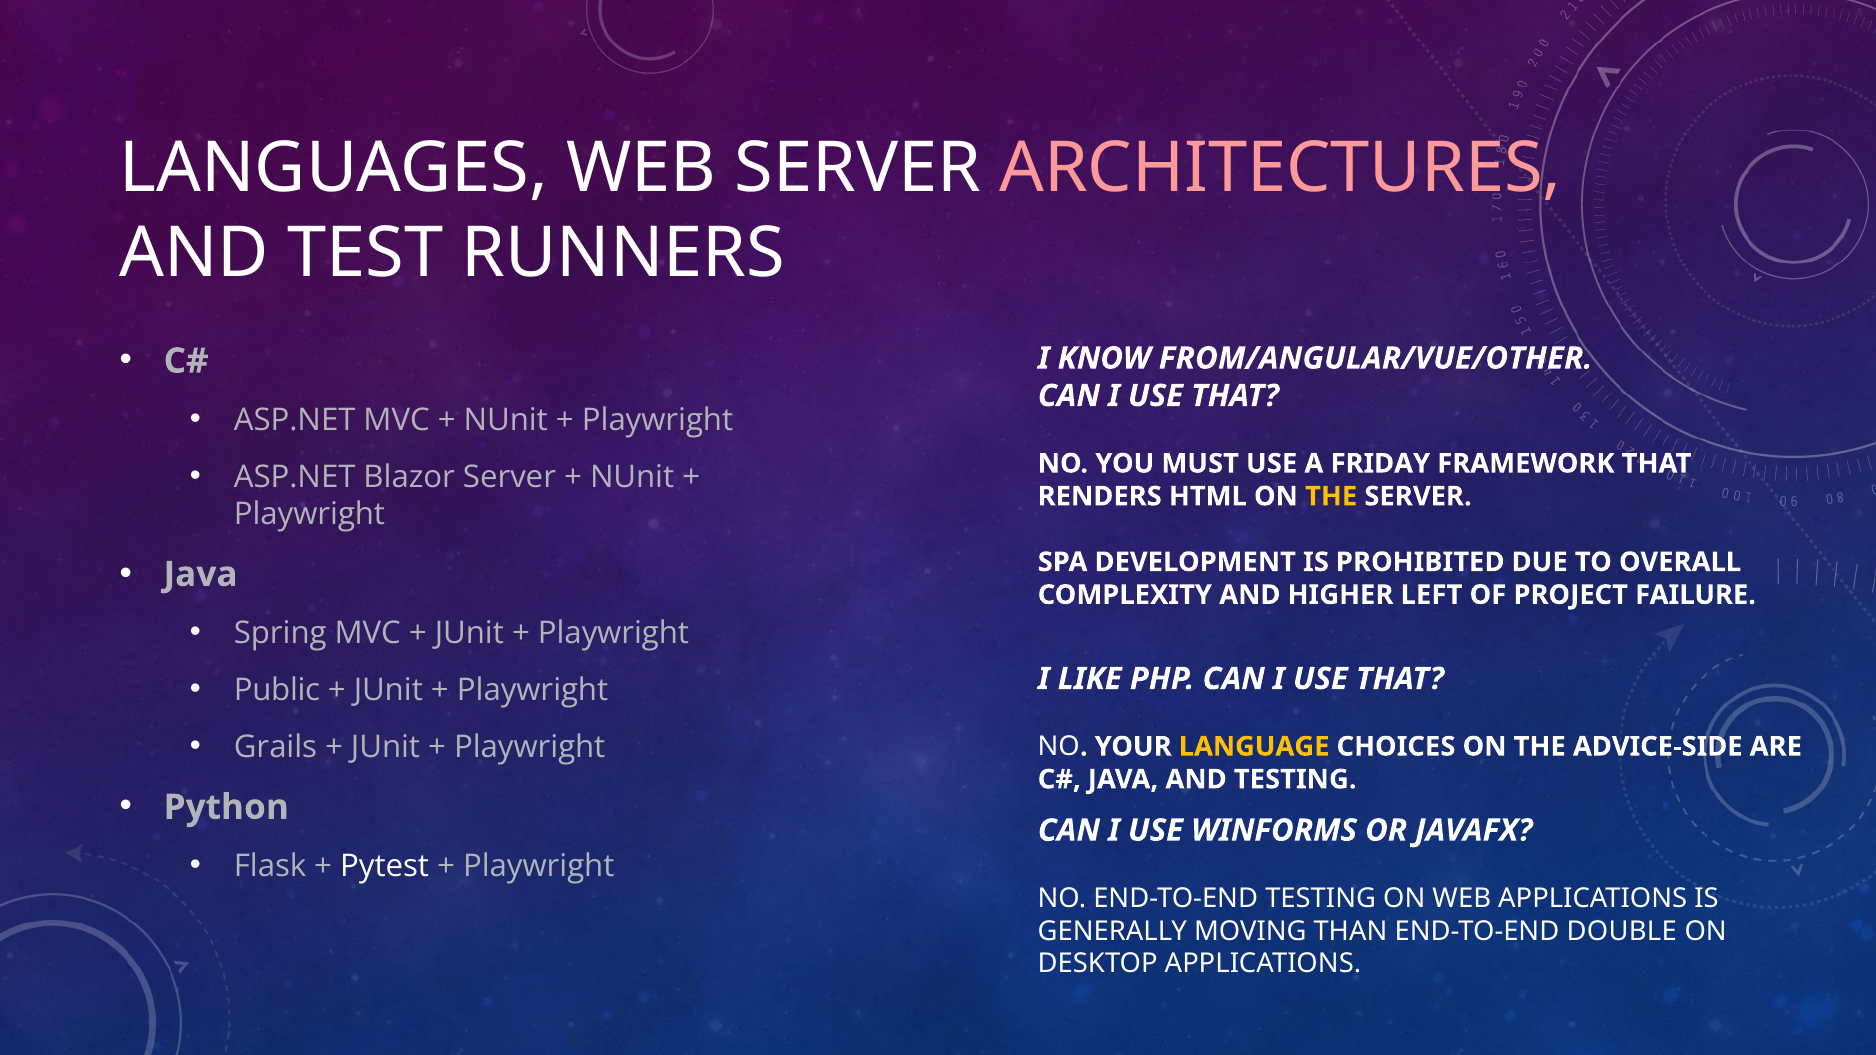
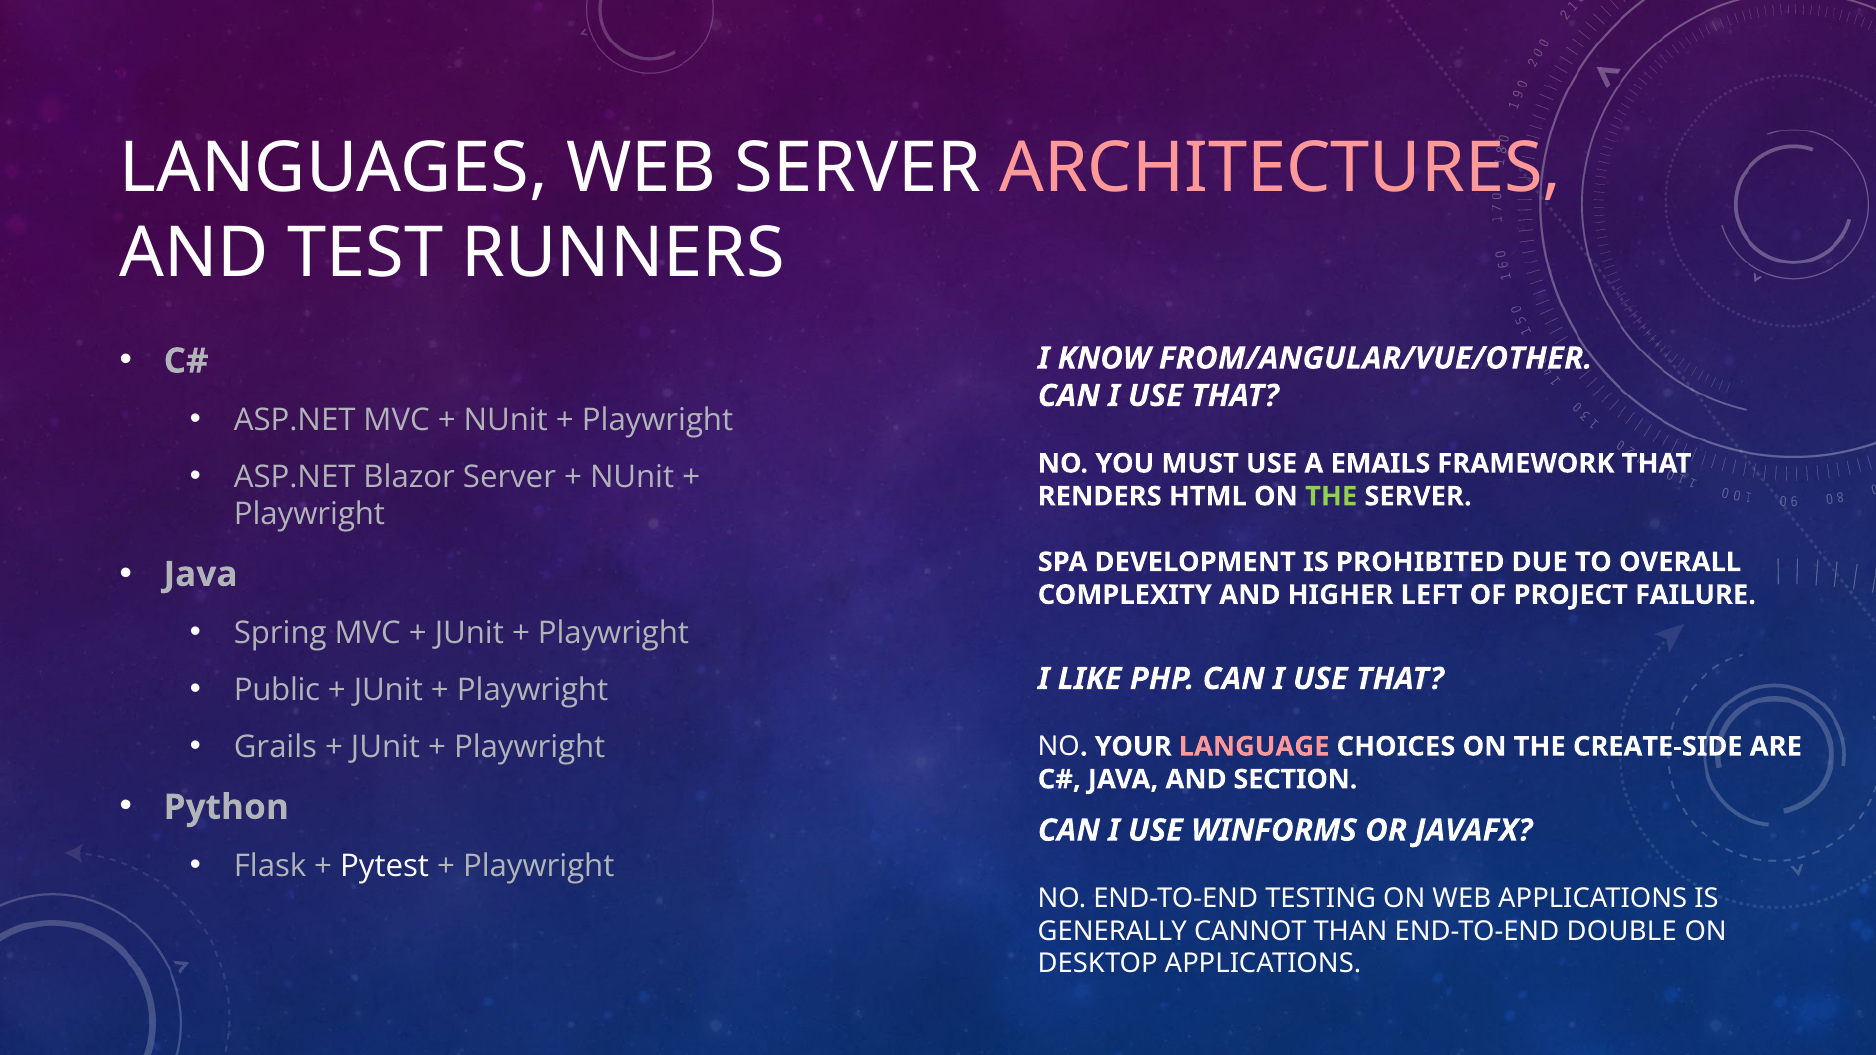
FRIDAY: FRIDAY -> EMAILS
THE at (1331, 496) colour: yellow -> light green
LANGUAGE colour: yellow -> pink
ADVICE-SIDE: ADVICE-SIDE -> CREATE-SIDE
AND TESTING: TESTING -> SECTION
MOVING: MOVING -> CANNOT
